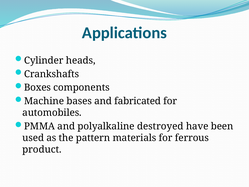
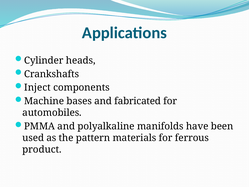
Boxes: Boxes -> Inject
destroyed: destroyed -> manifolds
